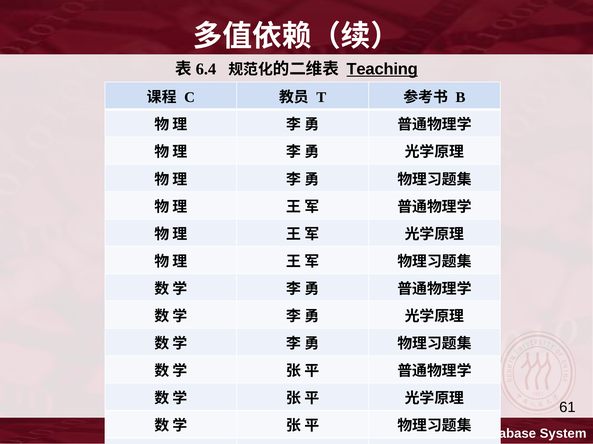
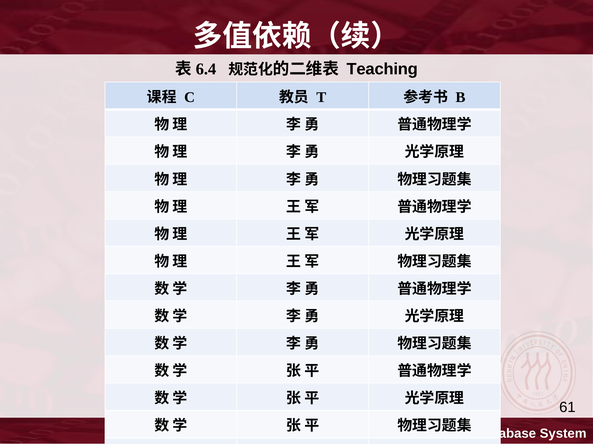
Teaching underline: present -> none
